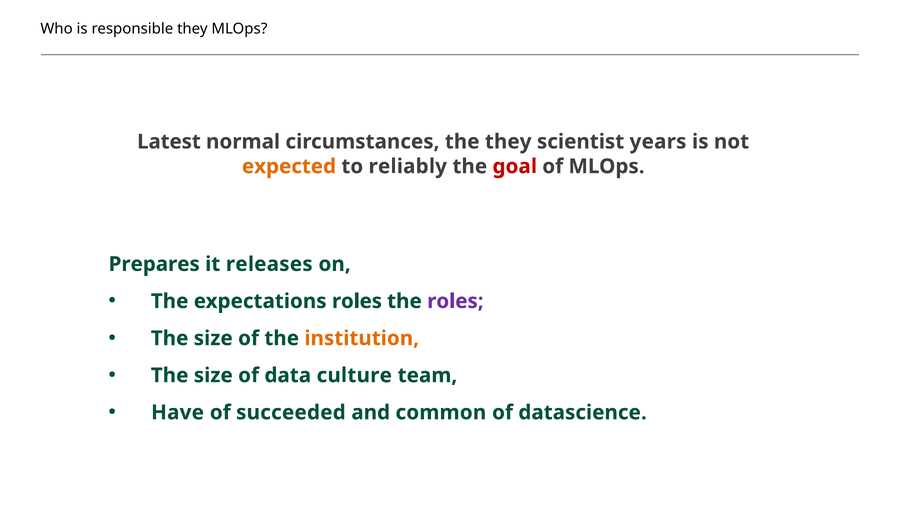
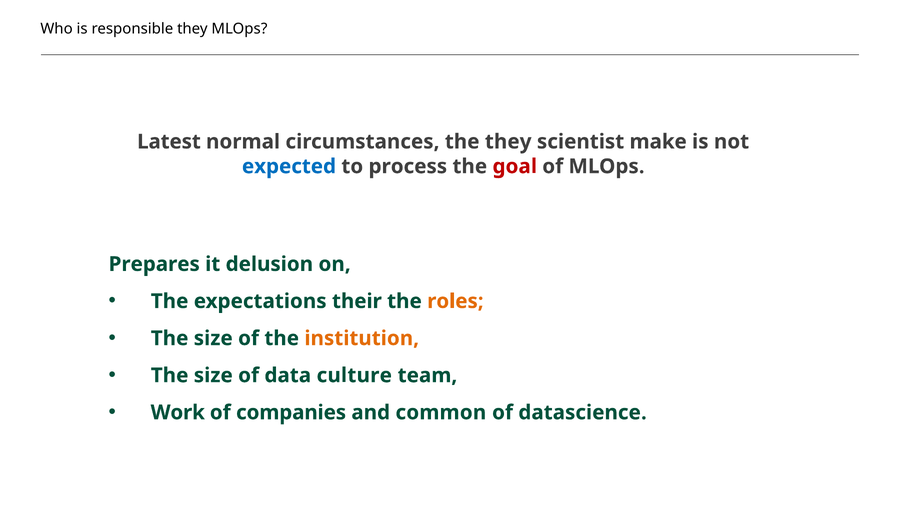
years: years -> make
expected colour: orange -> blue
reliably: reliably -> process
releases: releases -> delusion
expectations roles: roles -> their
roles at (455, 301) colour: purple -> orange
Have: Have -> Work
succeeded: succeeded -> companies
